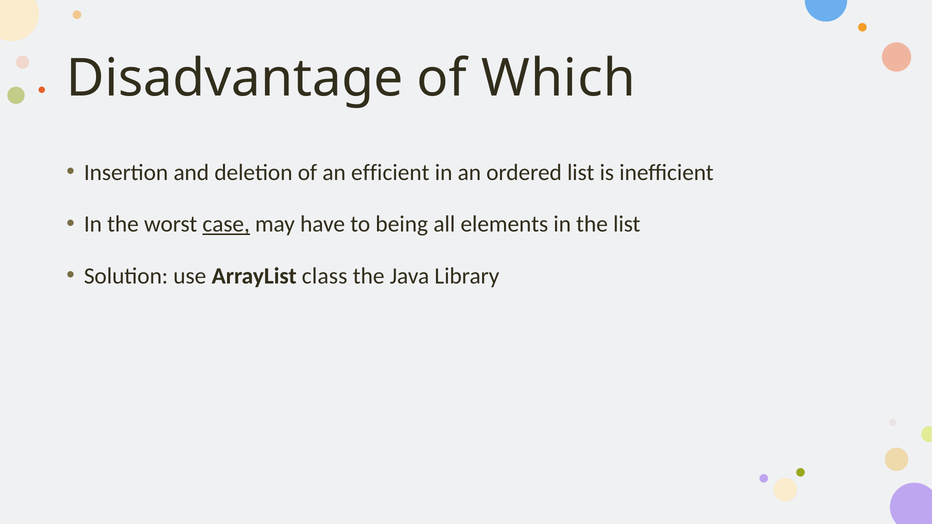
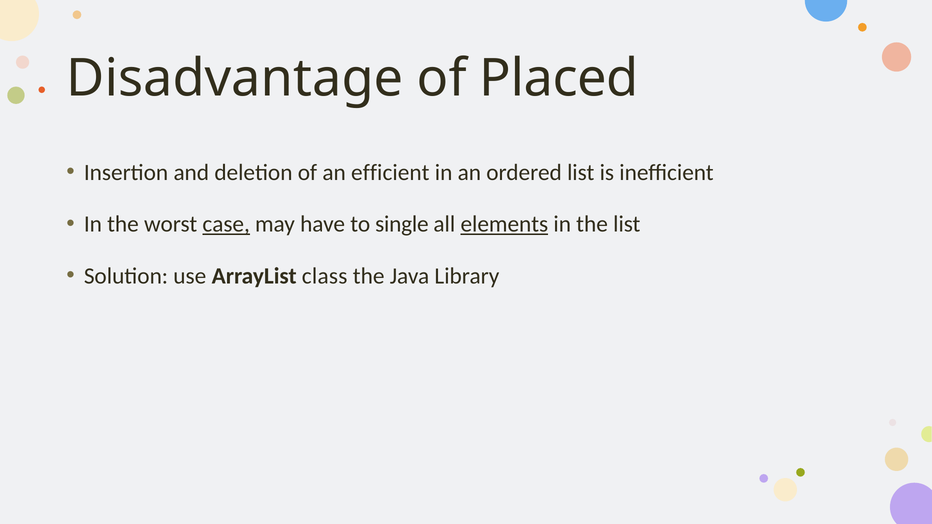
Which: Which -> Placed
being: being -> single
elements underline: none -> present
